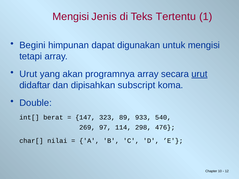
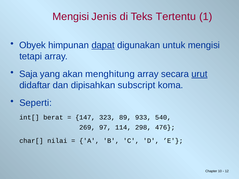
Begini: Begini -> Obyek
dapat underline: none -> present
Urut at (28, 74): Urut -> Saja
programnya: programnya -> menghitung
Double: Double -> Seperti
